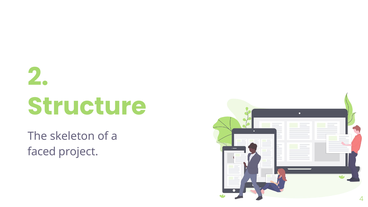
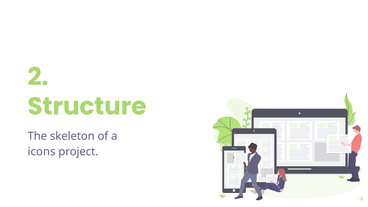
faced: faced -> icons
